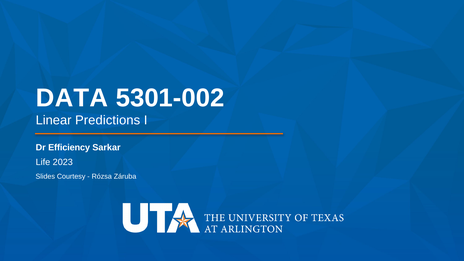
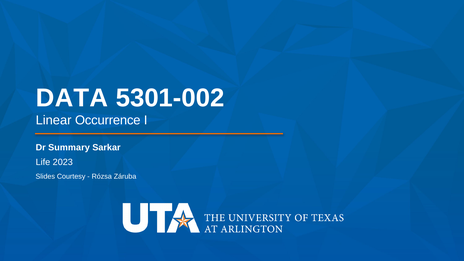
Predictions: Predictions -> Occurrence
Efficiency: Efficiency -> Summary
